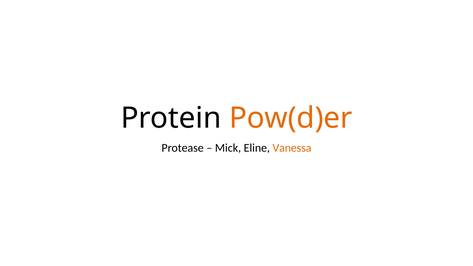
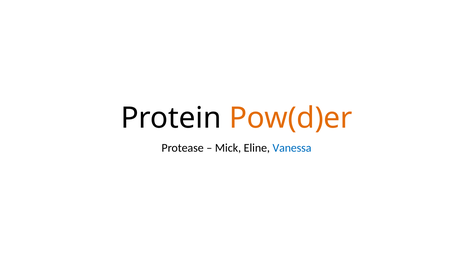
Vanessa colour: orange -> blue
